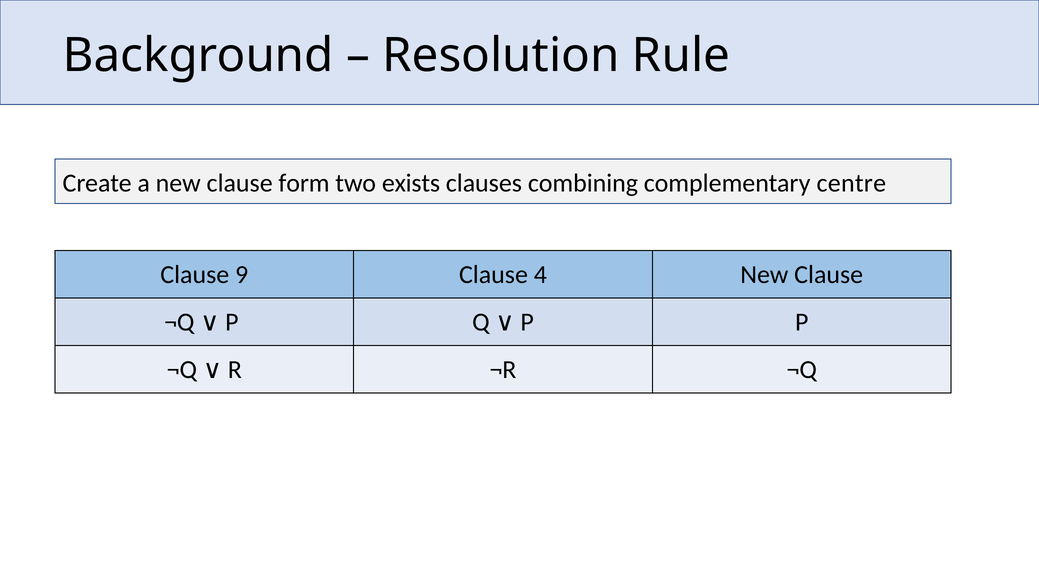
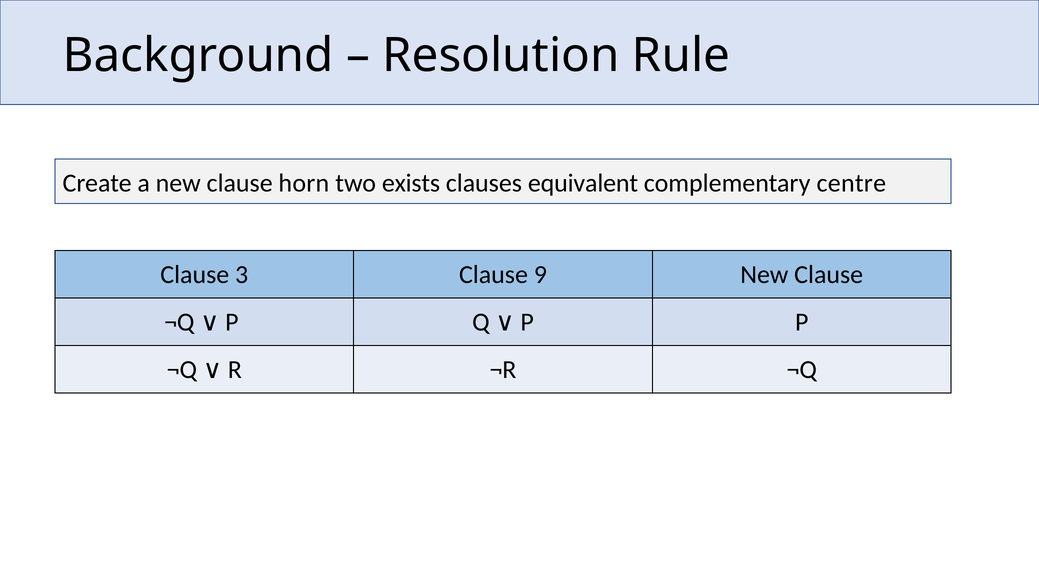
form: form -> horn
combining: combining -> equivalent
9: 9 -> 3
4: 4 -> 9
